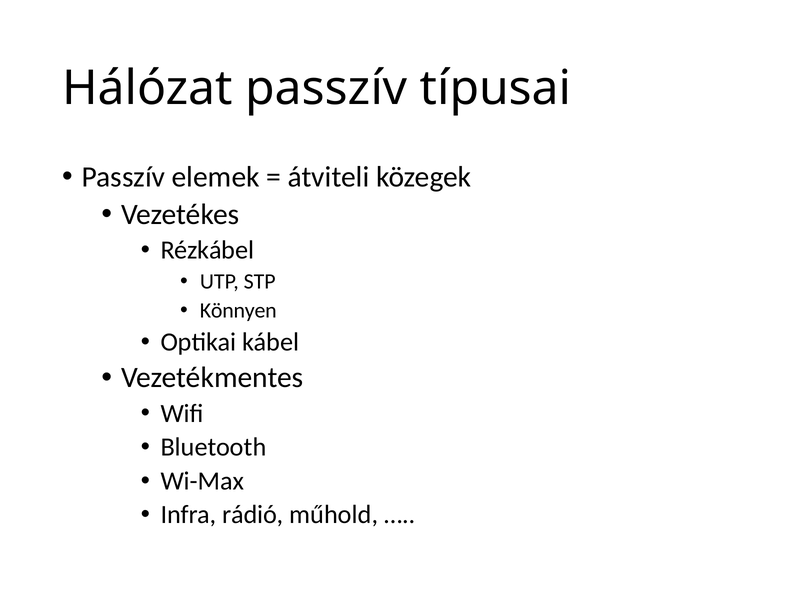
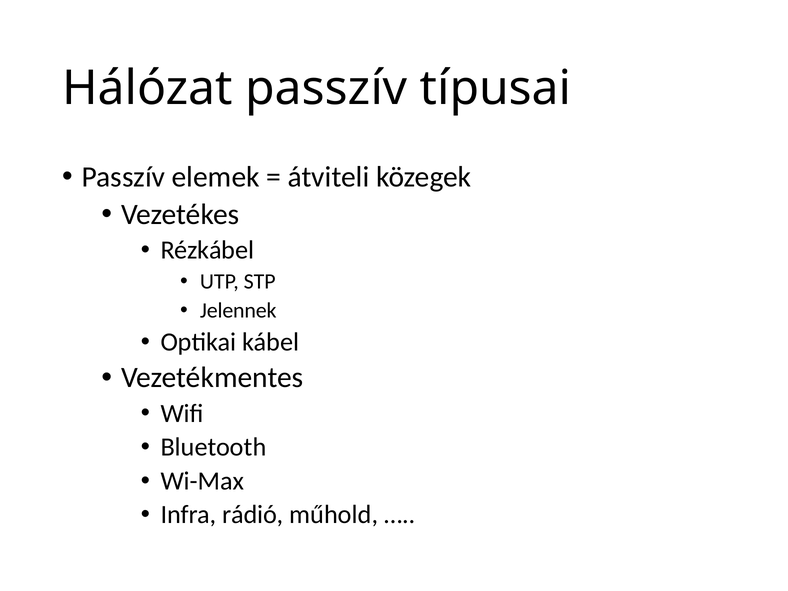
Könnyen: Könnyen -> Jelennek
